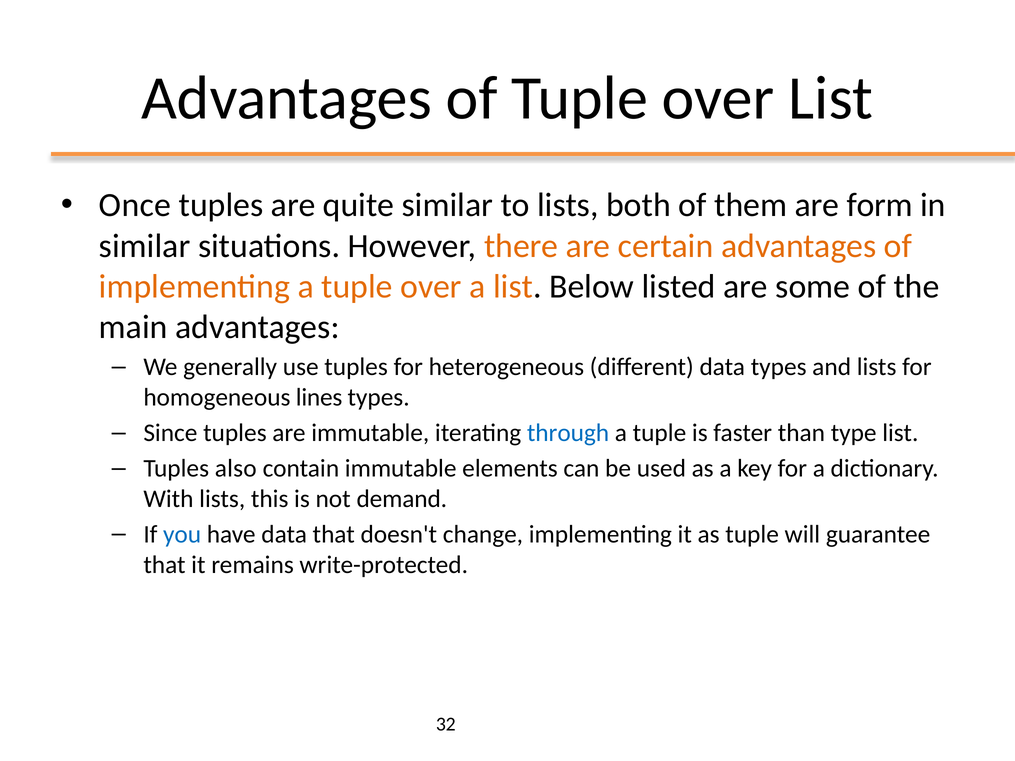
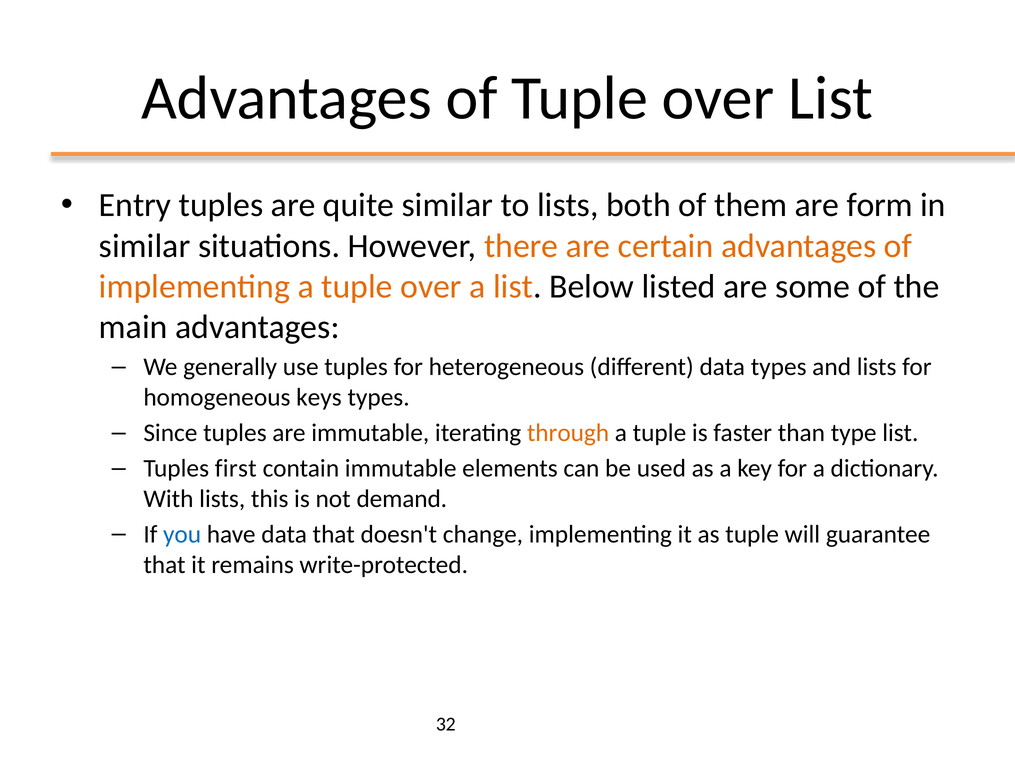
Once: Once -> Entry
lines: lines -> keys
through colour: blue -> orange
also: also -> first
